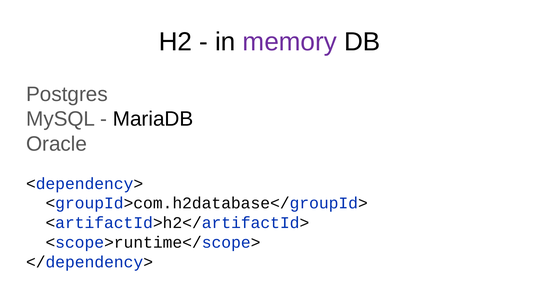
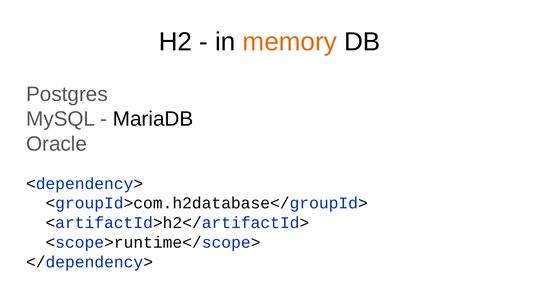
memory colour: purple -> orange
